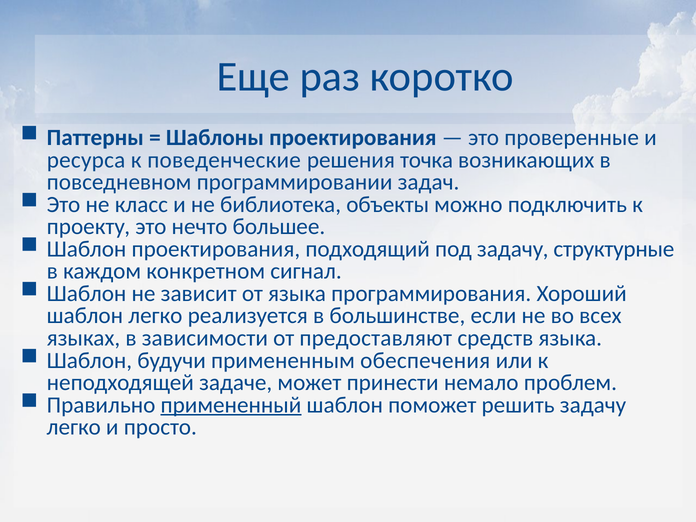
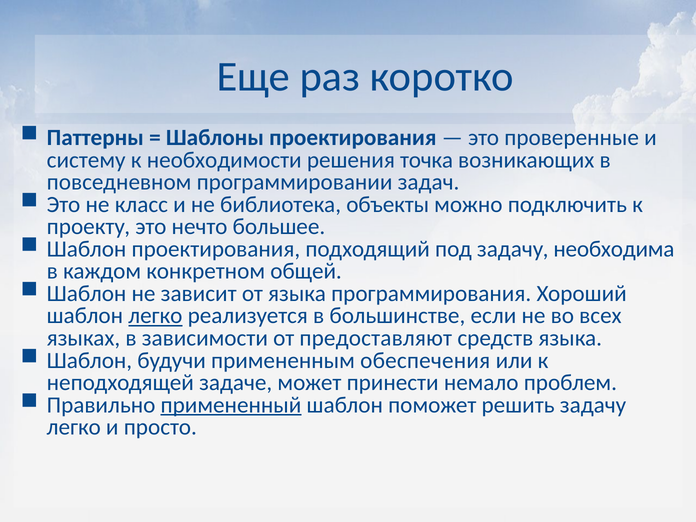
ресурса: ресурса -> систему
поведенческие: поведенческие -> необходимости
структурные: структурные -> необходима
сигнал: сигнал -> общей
легко at (155, 316) underline: none -> present
